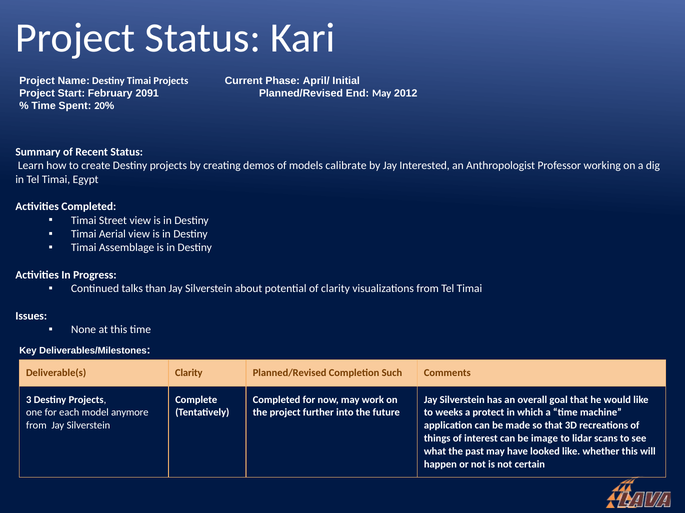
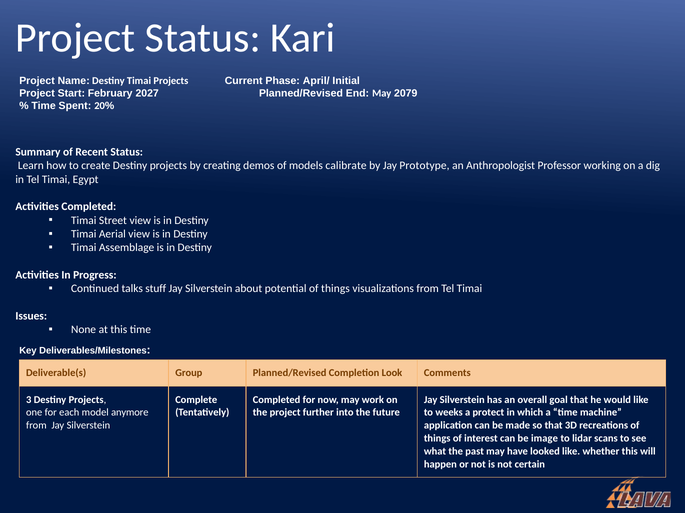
2091: 2091 -> 2027
2012: 2012 -> 2079
Interested: Interested -> Prototype
than: than -> stuff
potential of clarity: clarity -> things
Deliverable(s Clarity: Clarity -> Group
Such: Such -> Look
